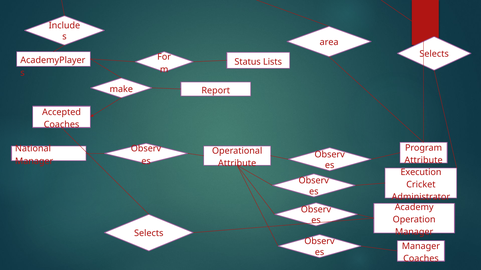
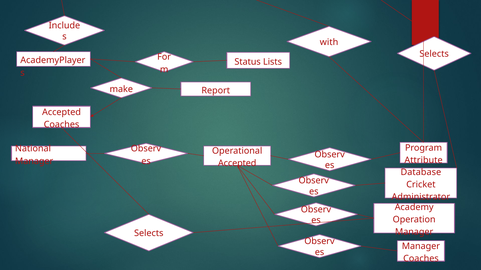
area: area -> with
Attribute at (237, 164): Attribute -> Accepted
Execution: Execution -> Database
